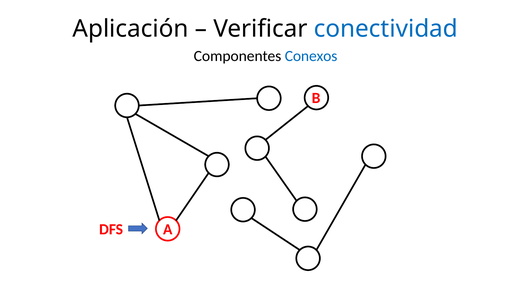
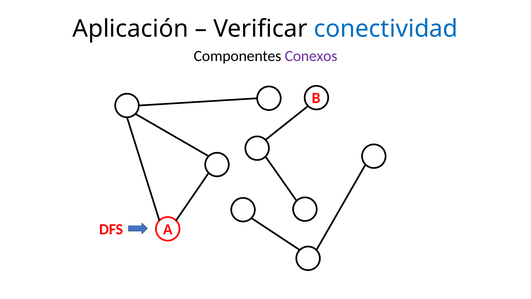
Conexos colour: blue -> purple
